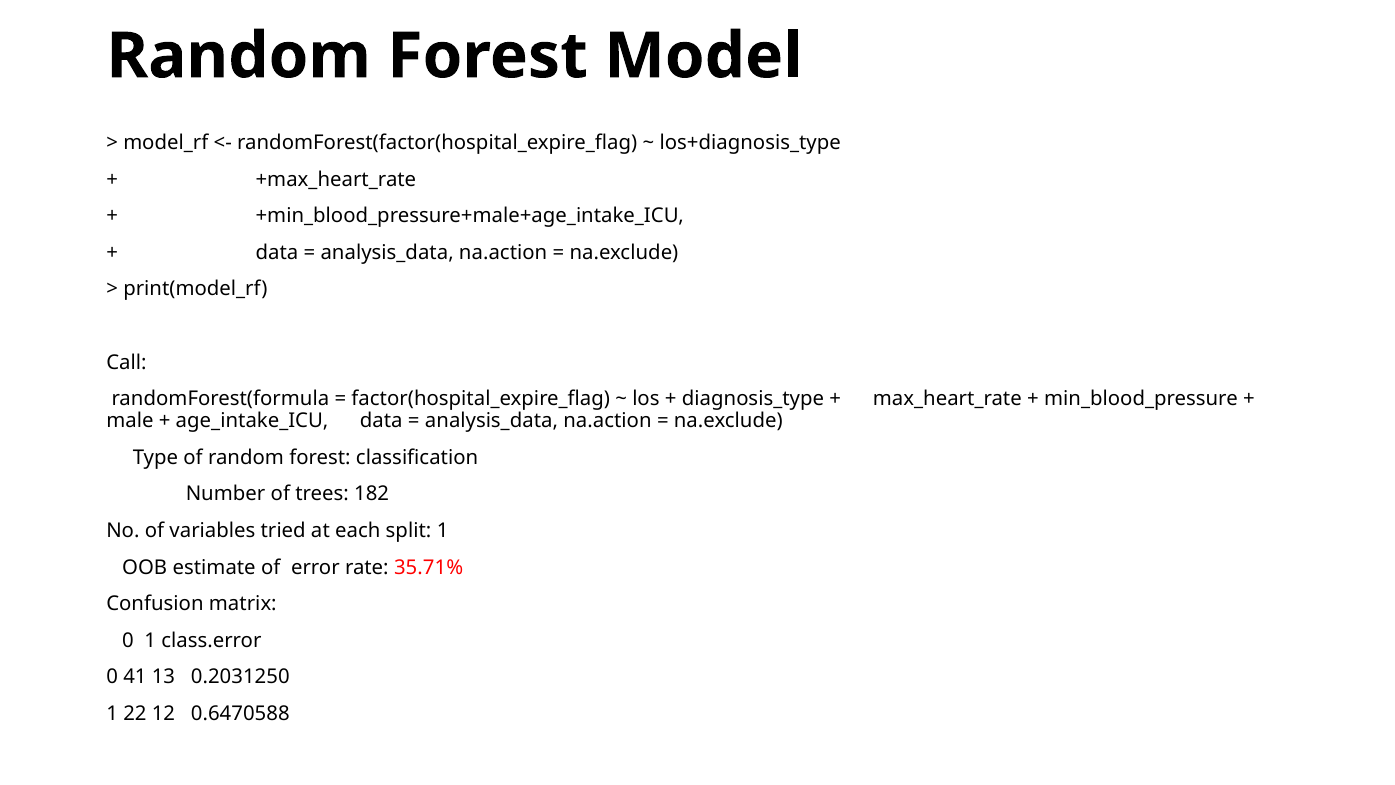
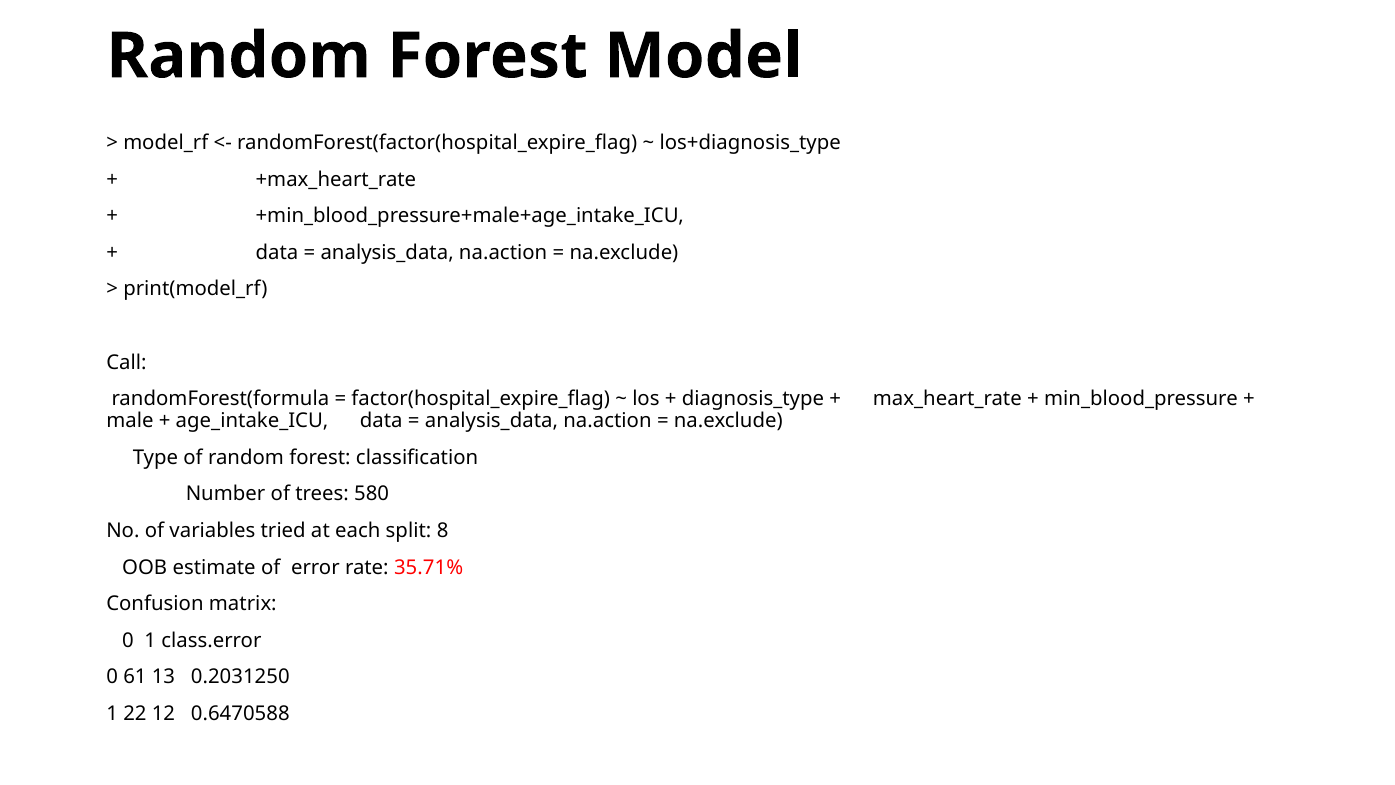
182: 182 -> 580
split 1: 1 -> 8
41: 41 -> 61
